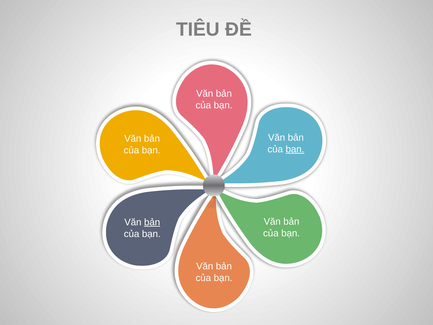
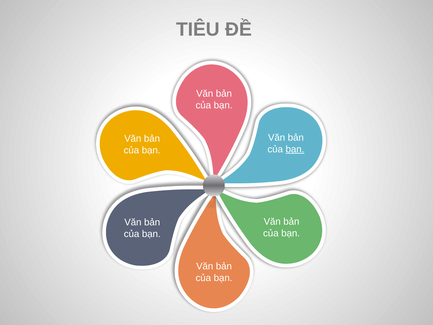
bản at (152, 222) underline: present -> none
